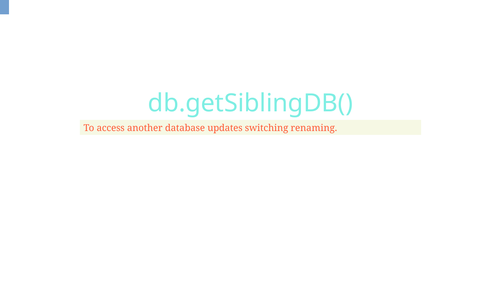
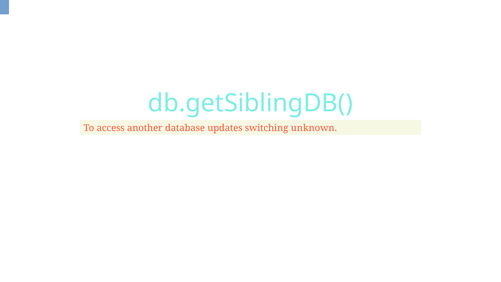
renaming: renaming -> unknown
